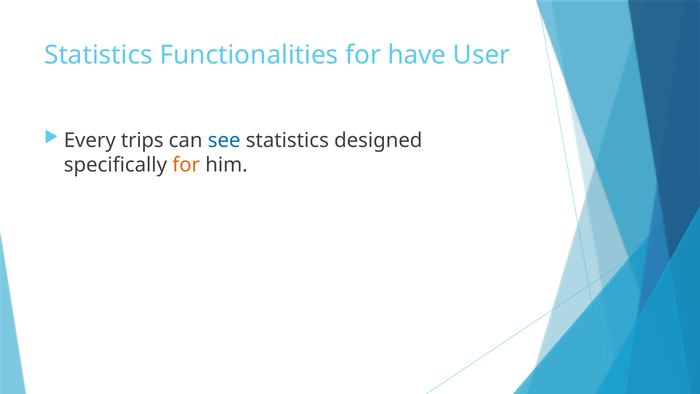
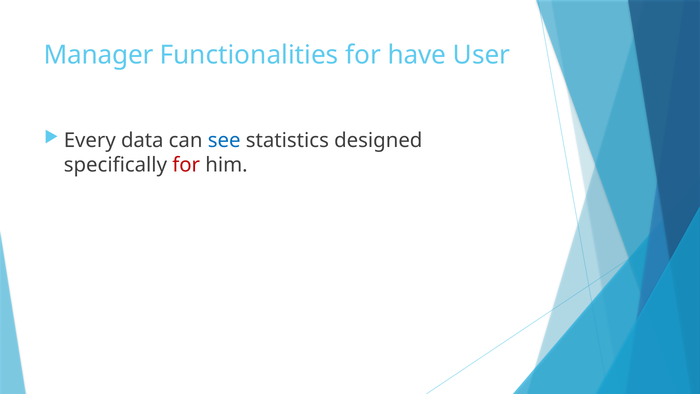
Statistics at (98, 55): Statistics -> Manager
trips: trips -> data
for at (186, 165) colour: orange -> red
